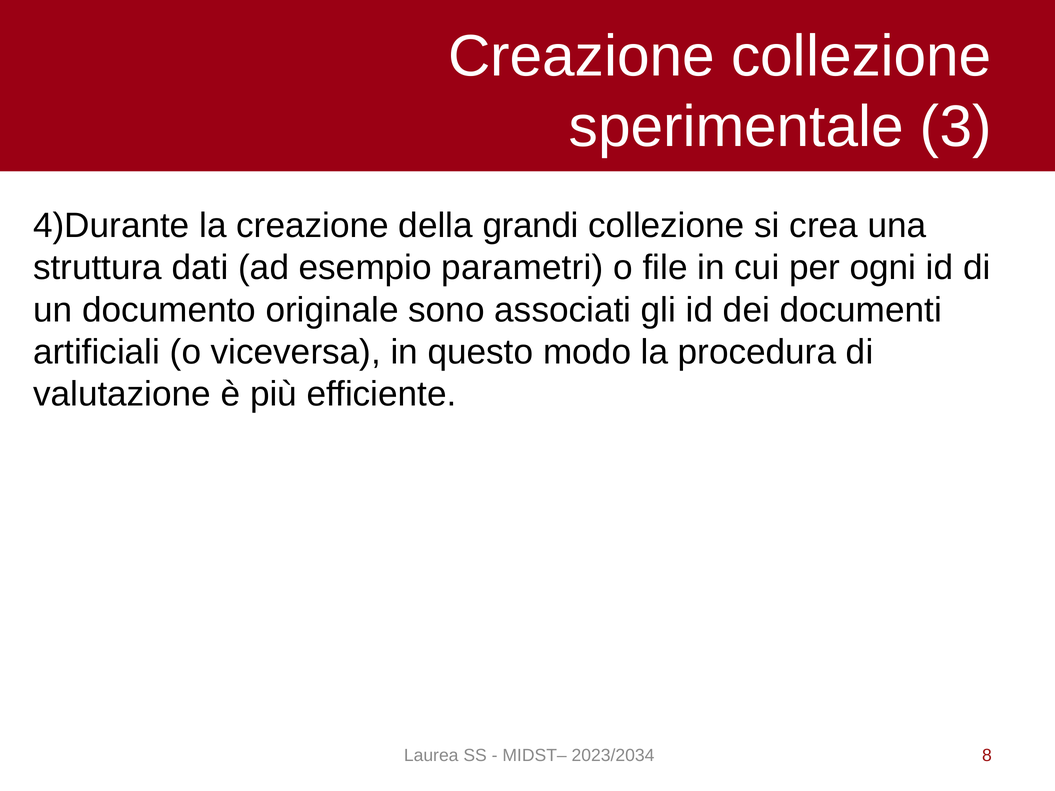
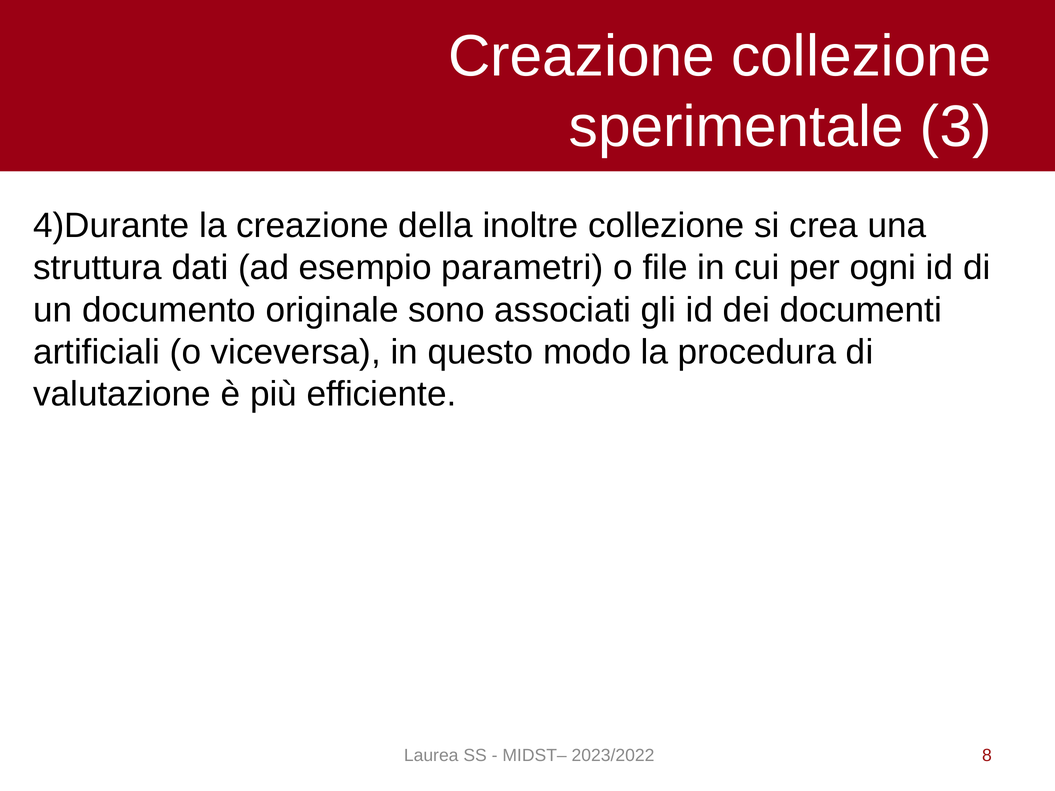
grandi: grandi -> inoltre
2023/2034: 2023/2034 -> 2023/2022
